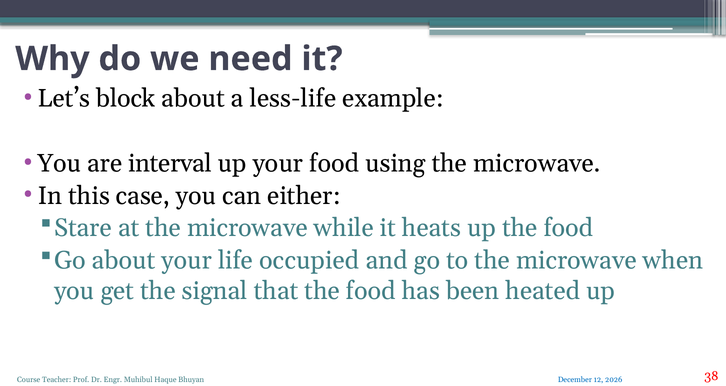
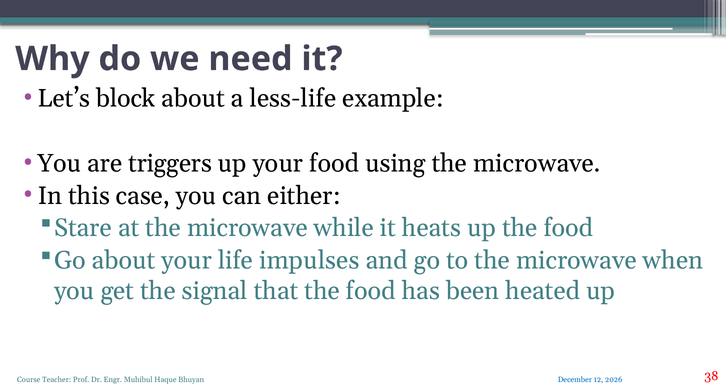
interval: interval -> triggers
occupied: occupied -> impulses
